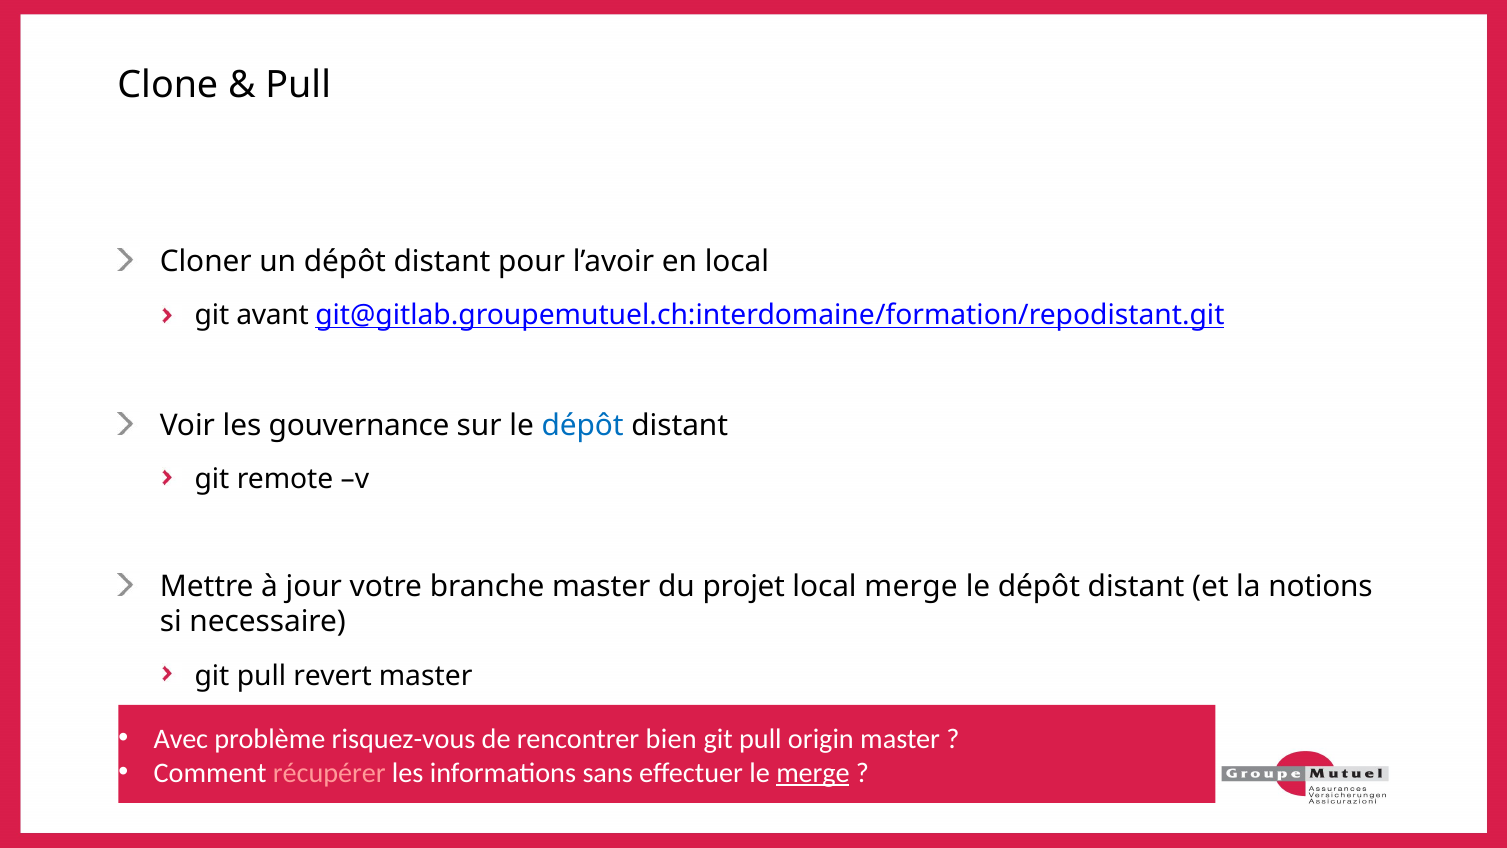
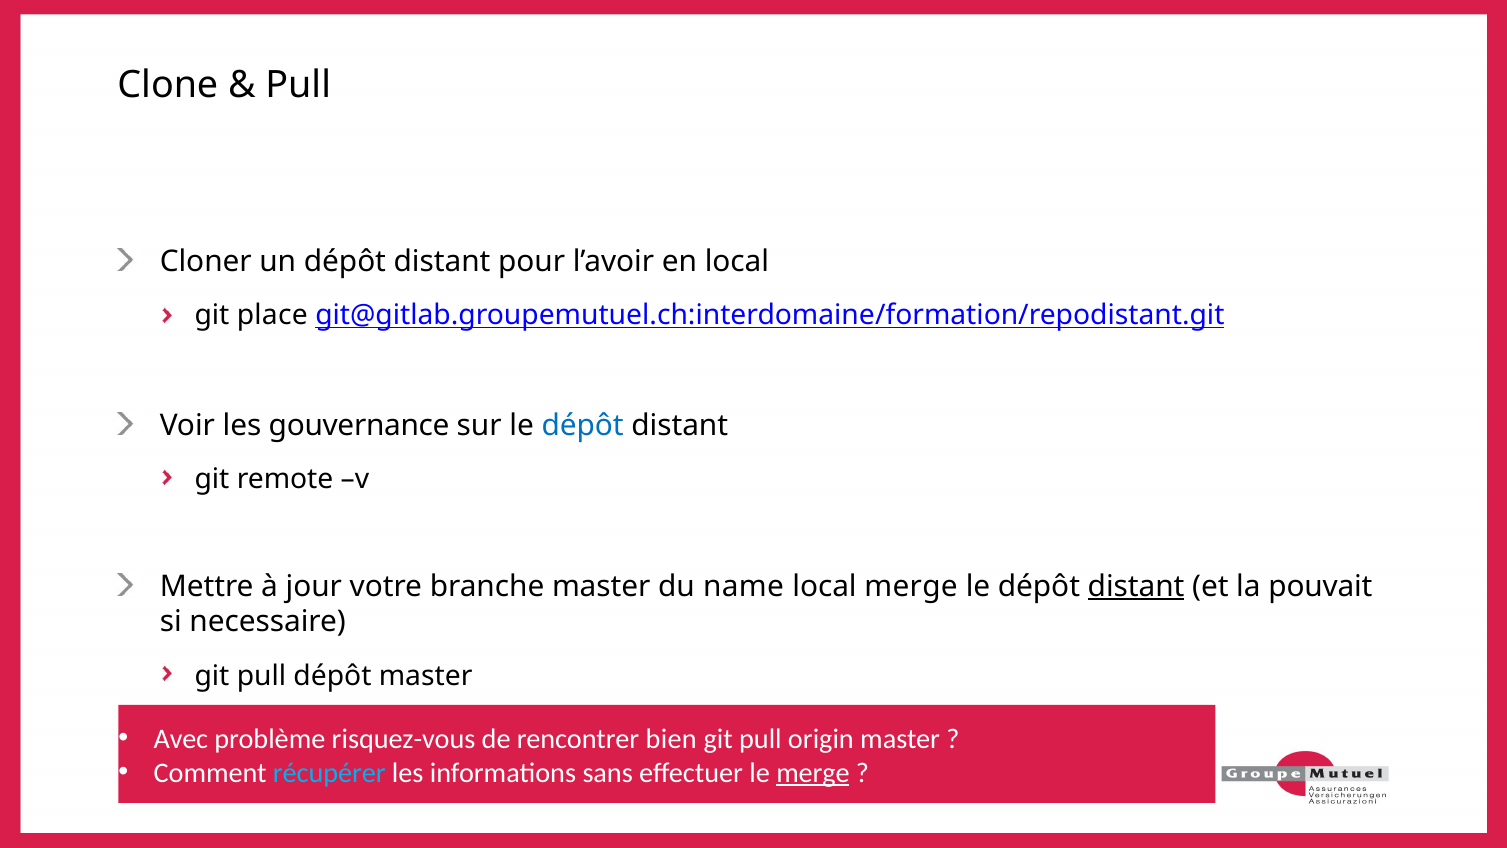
avant: avant -> place
projet: projet -> name
distant at (1136, 586) underline: none -> present
notions: notions -> pouvait
pull revert: revert -> dépôt
récupérer colour: pink -> light blue
